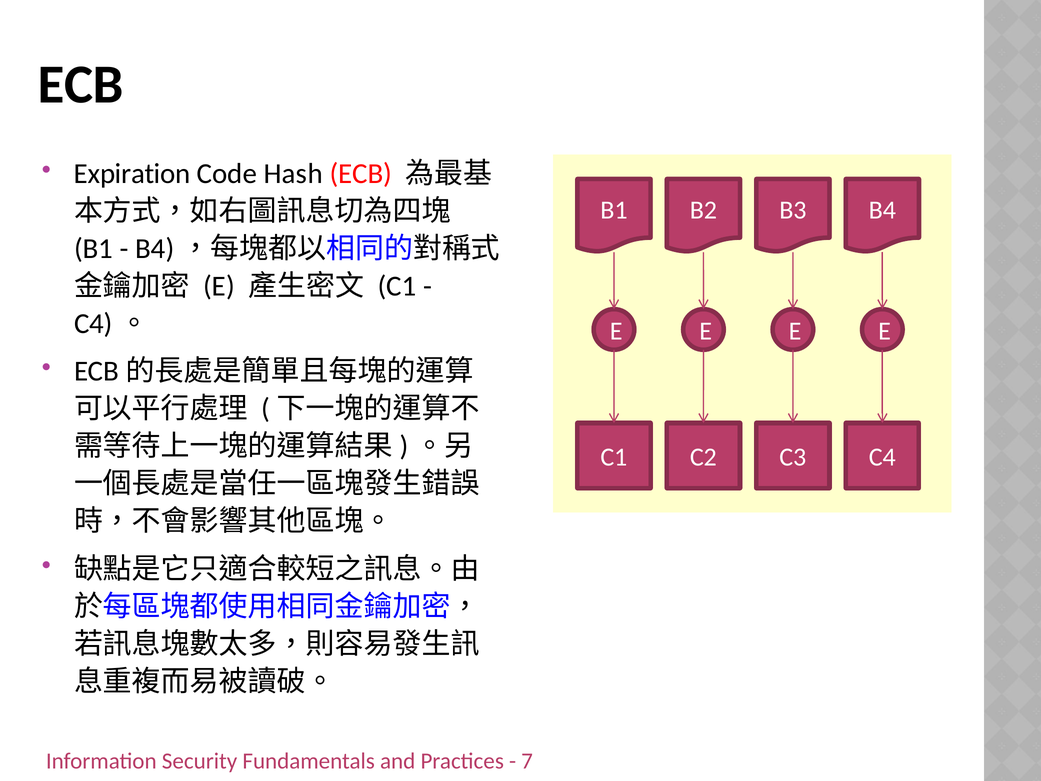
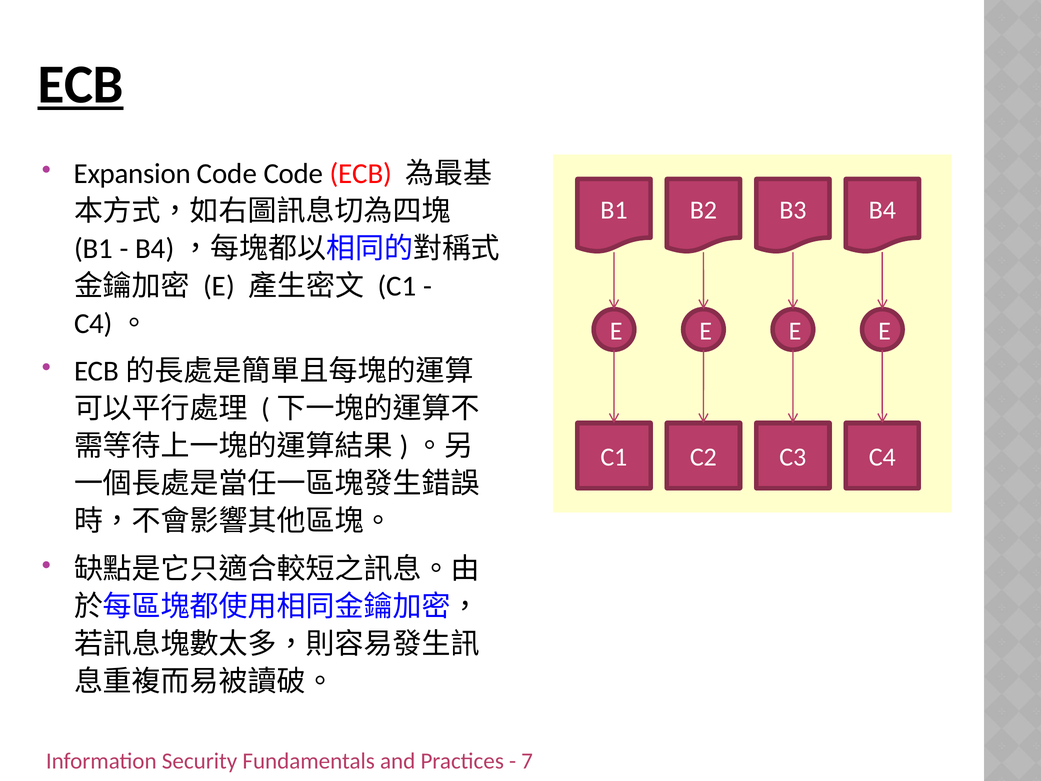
ECB at (81, 85) underline: none -> present
Expiration: Expiration -> Expansion
Code Hash: Hash -> Code
